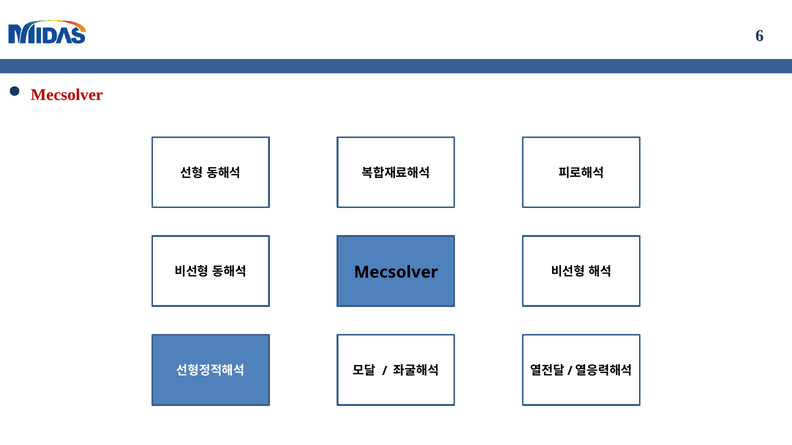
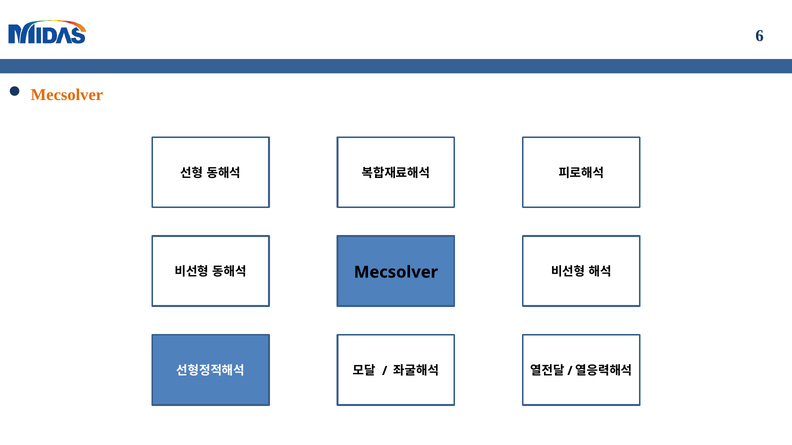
Mecsolver at (67, 95) colour: red -> orange
